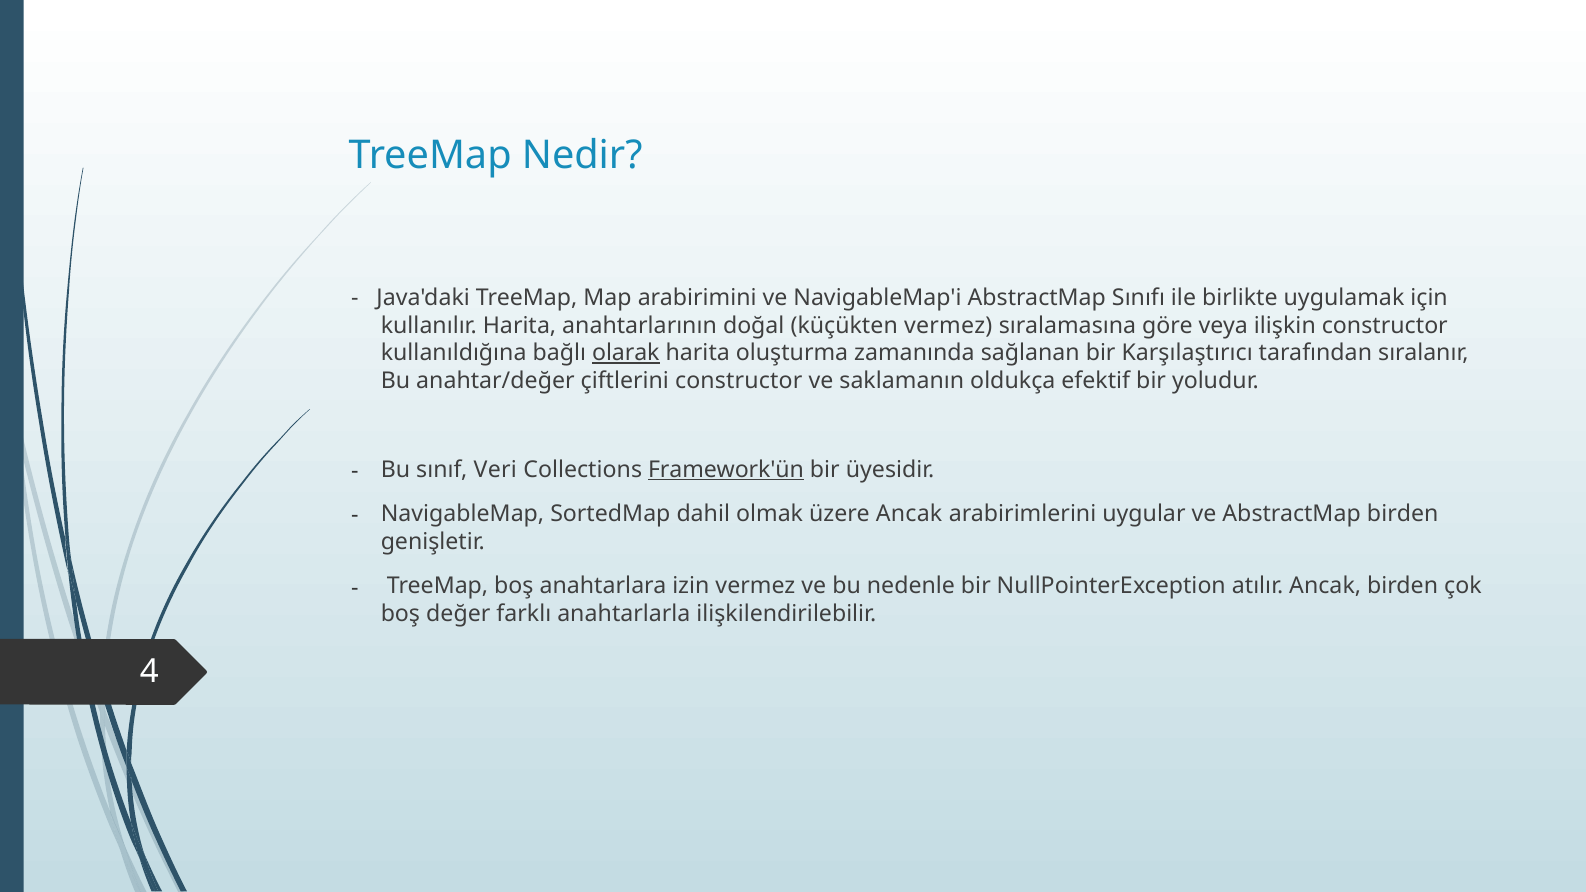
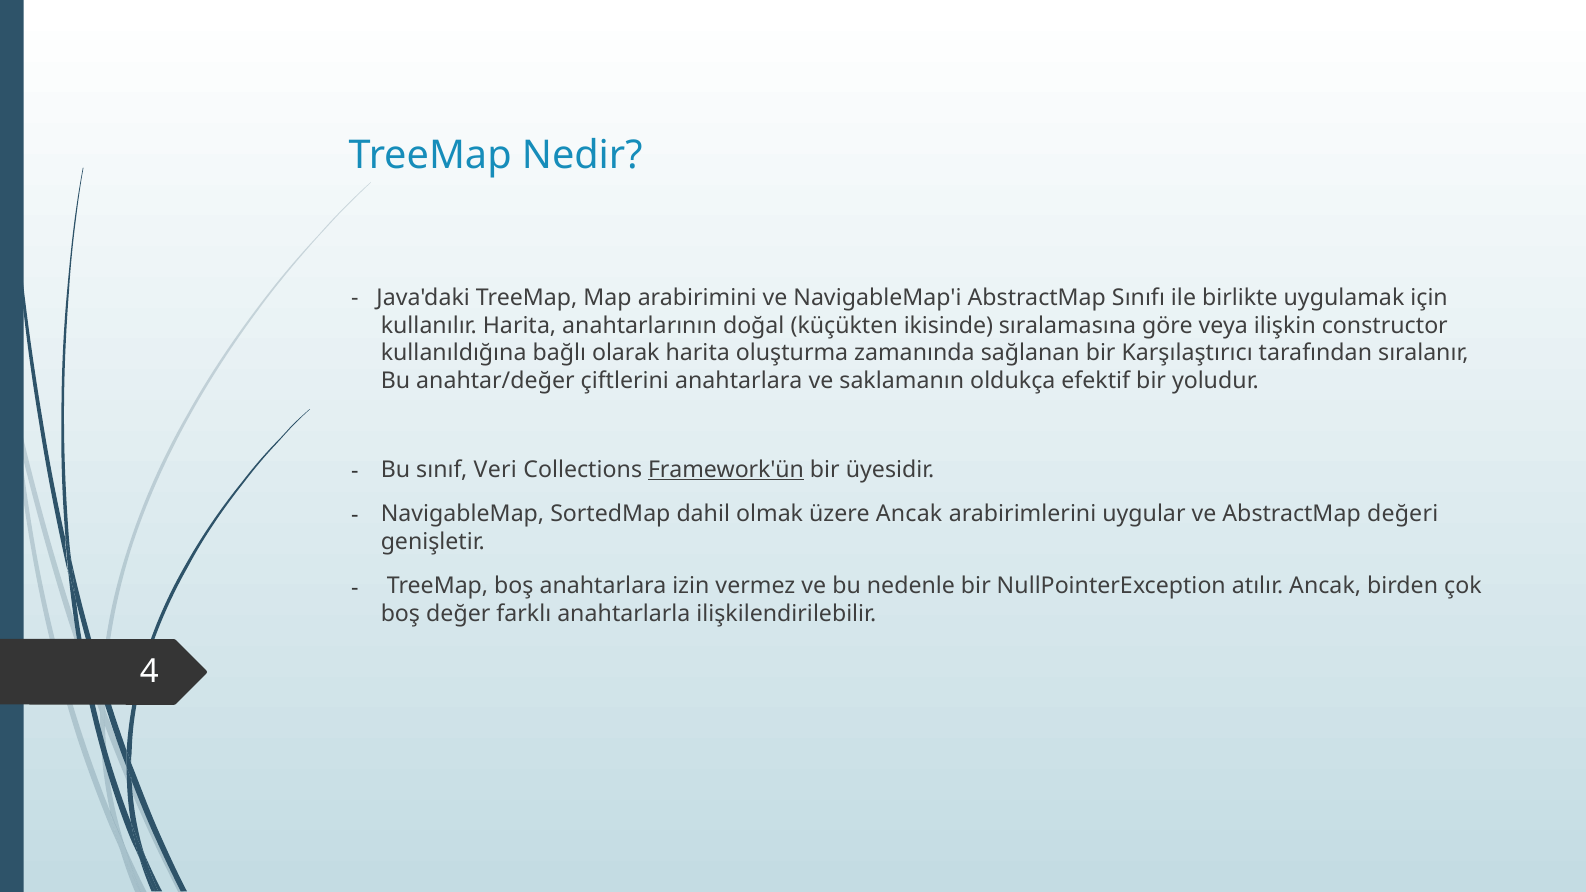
küçükten vermez: vermez -> ikisinde
olarak underline: present -> none
çiftlerini constructor: constructor -> anahtarlara
AbstractMap birden: birden -> değeri
